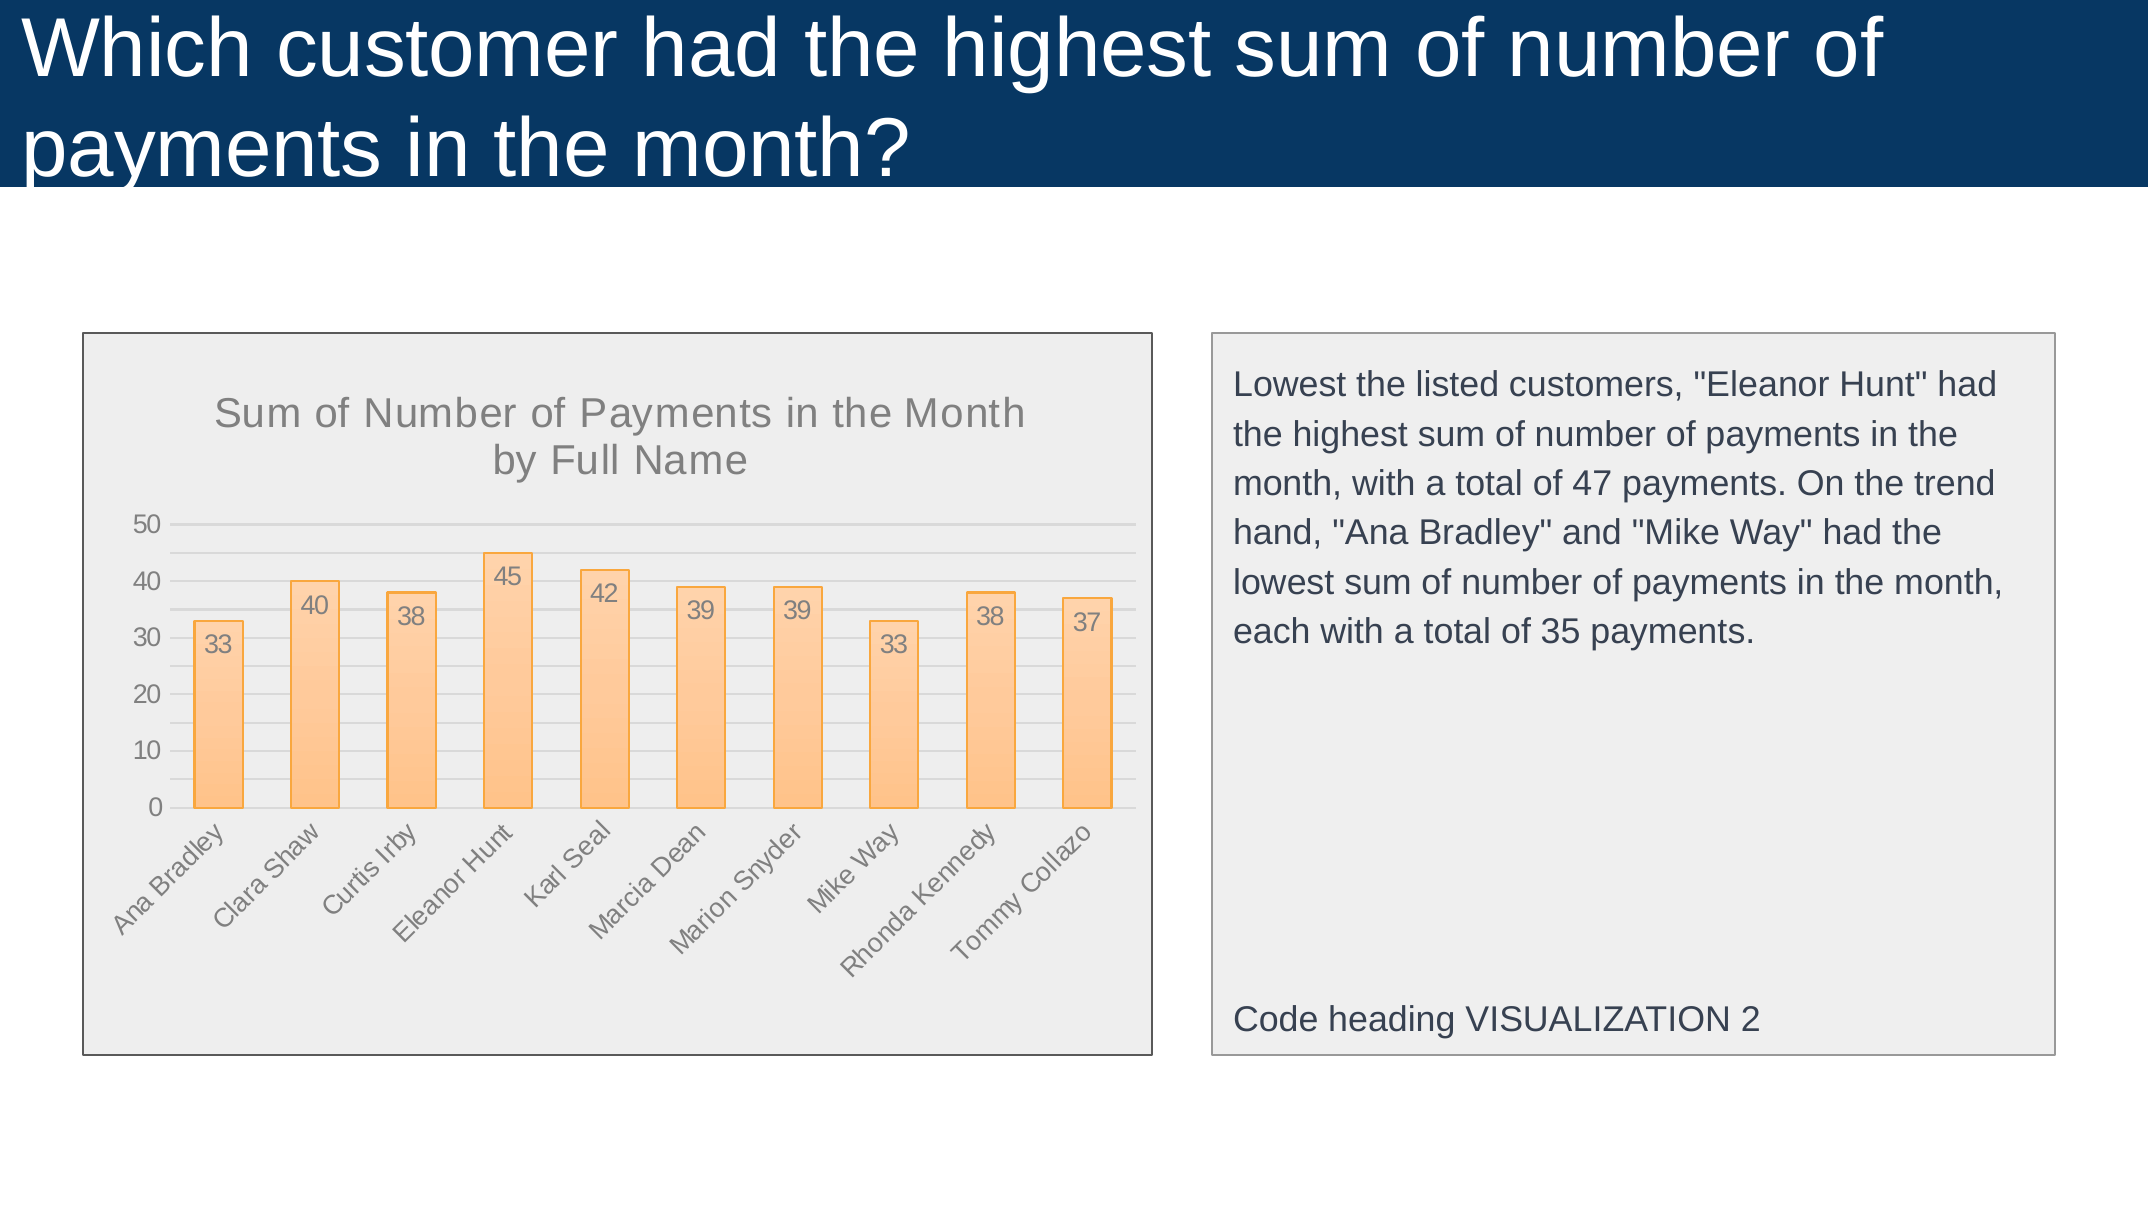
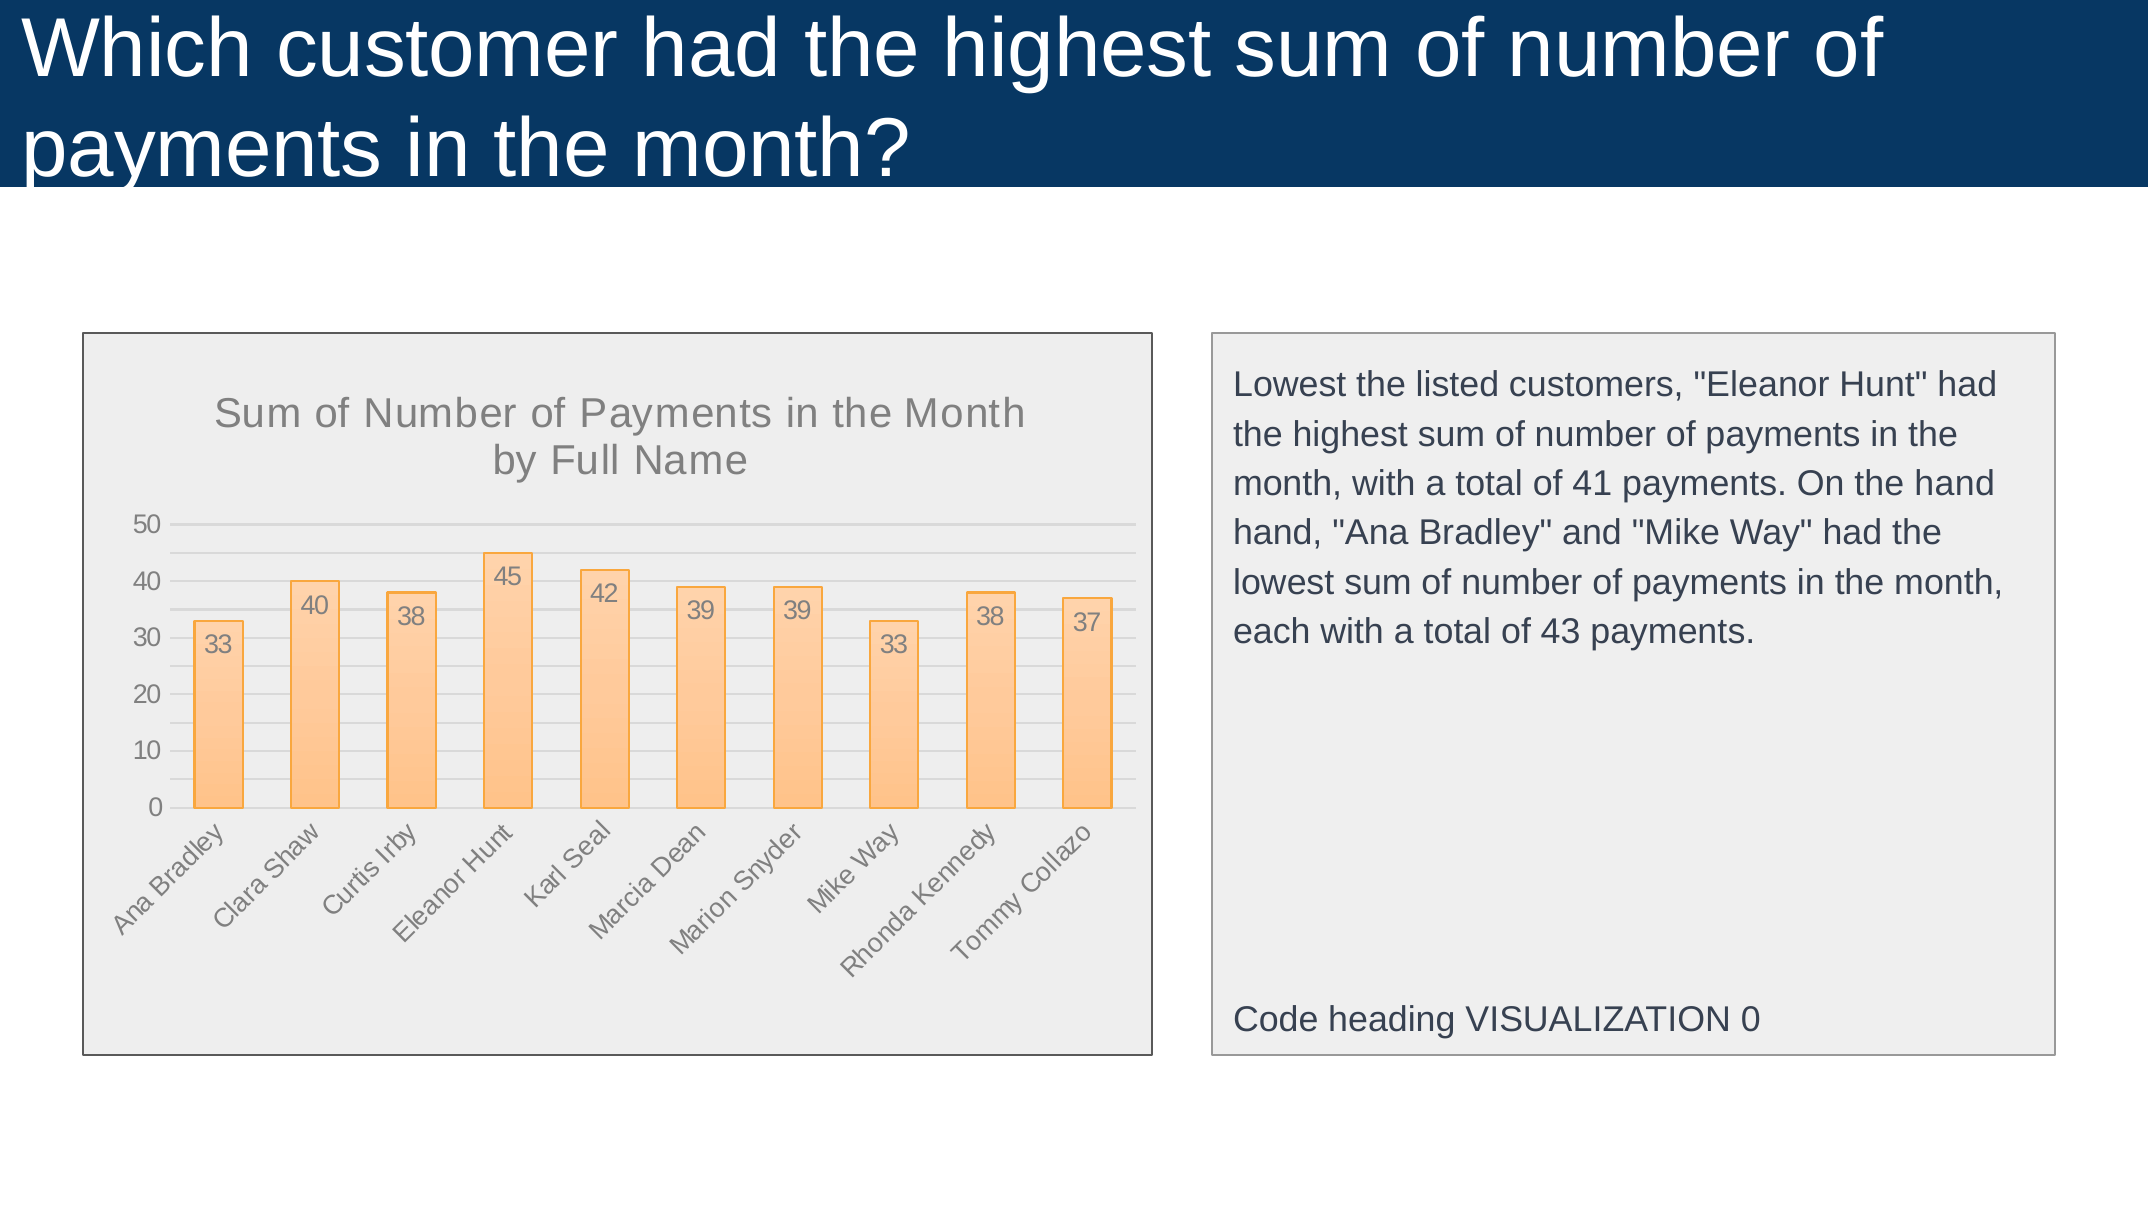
47: 47 -> 41
the trend: trend -> hand
35: 35 -> 43
VISUALIZATION 2: 2 -> 0
